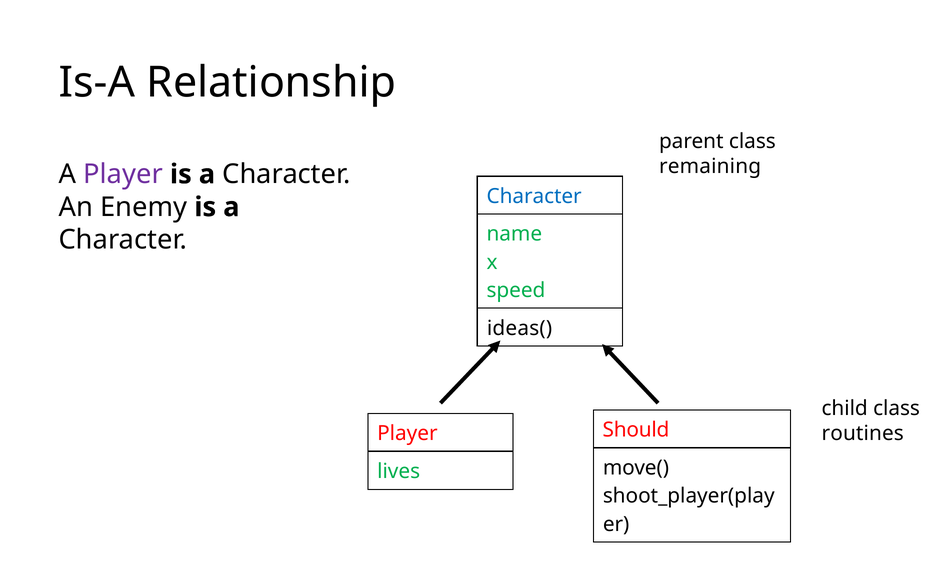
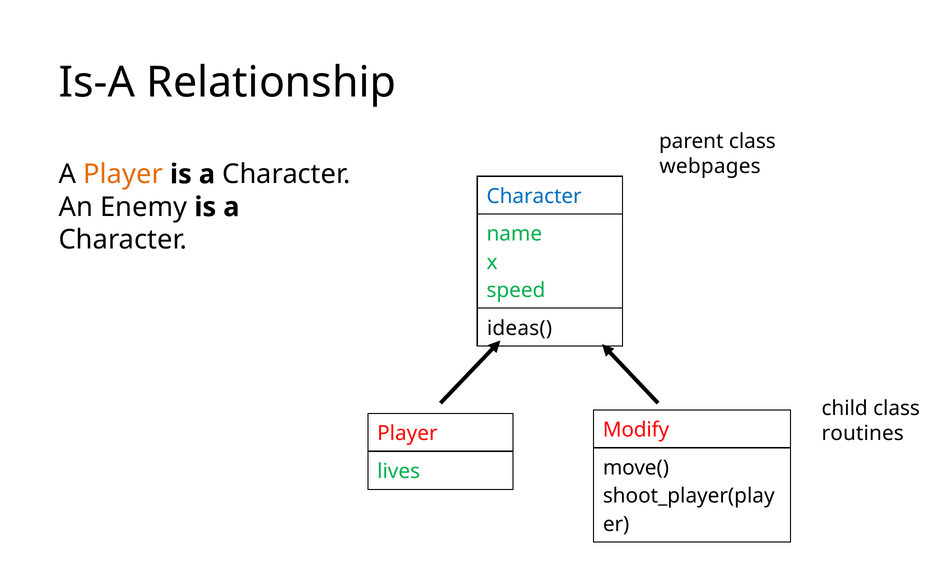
remaining: remaining -> webpages
Player at (123, 174) colour: purple -> orange
Should: Should -> Modify
